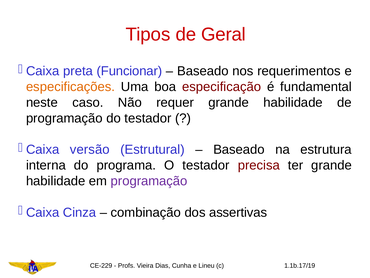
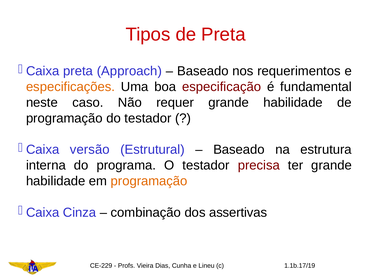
de Geral: Geral -> Preta
Funcionar: Funcionar -> Approach
programação at (149, 181) colour: purple -> orange
